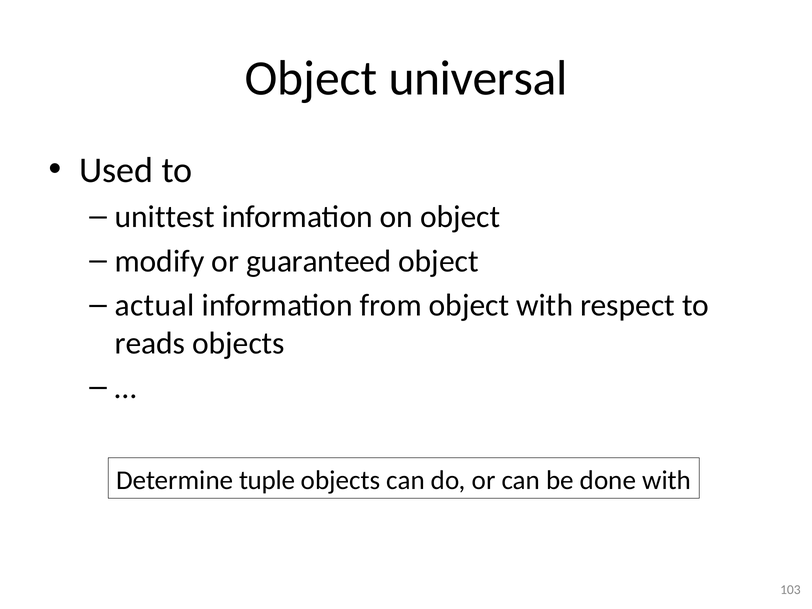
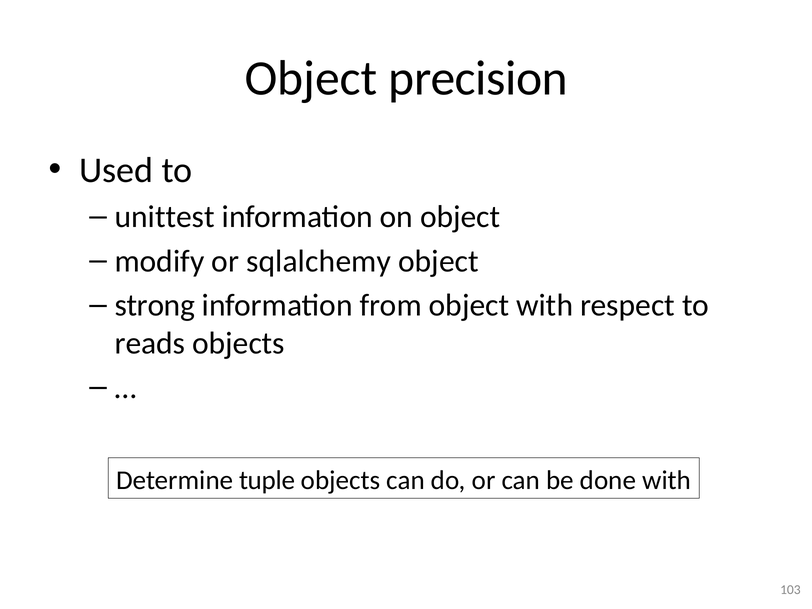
universal: universal -> precision
guaranteed: guaranteed -> sqlalchemy
actual: actual -> strong
